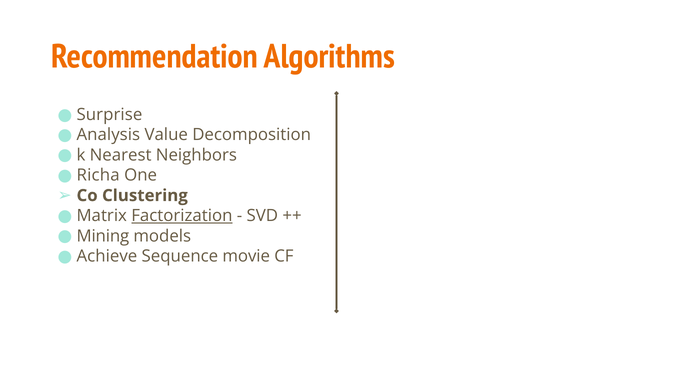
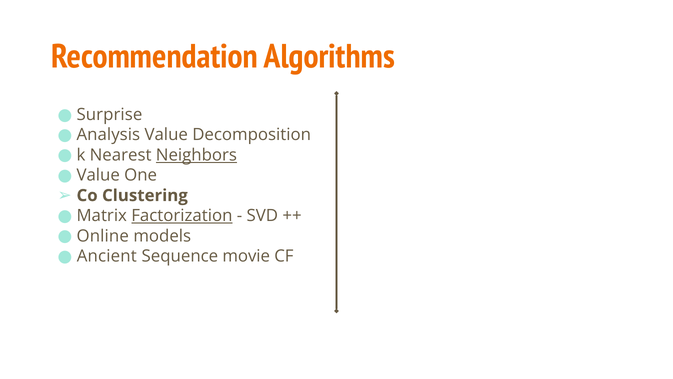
Neighbors underline: none -> present
Richa at (98, 175): Richa -> Value
Mining: Mining -> Online
Achieve: Achieve -> Ancient
